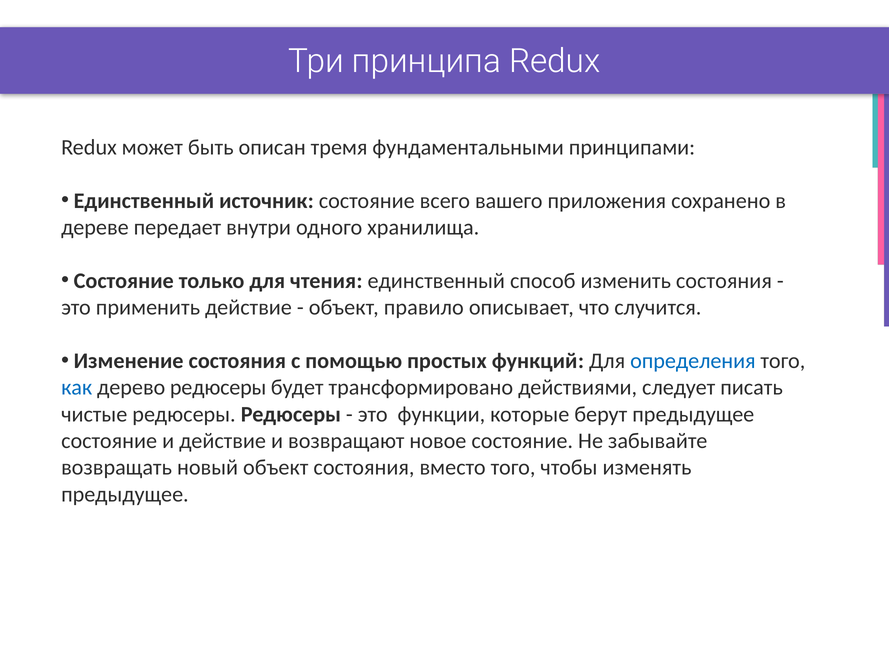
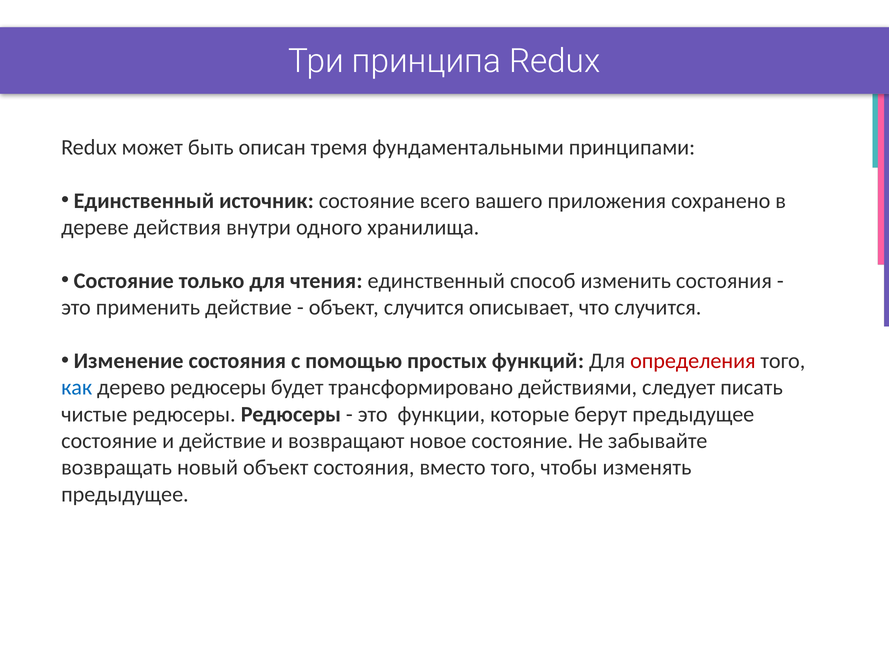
передает: передает -> действия
объект правило: правило -> случится
определения colour: blue -> red
